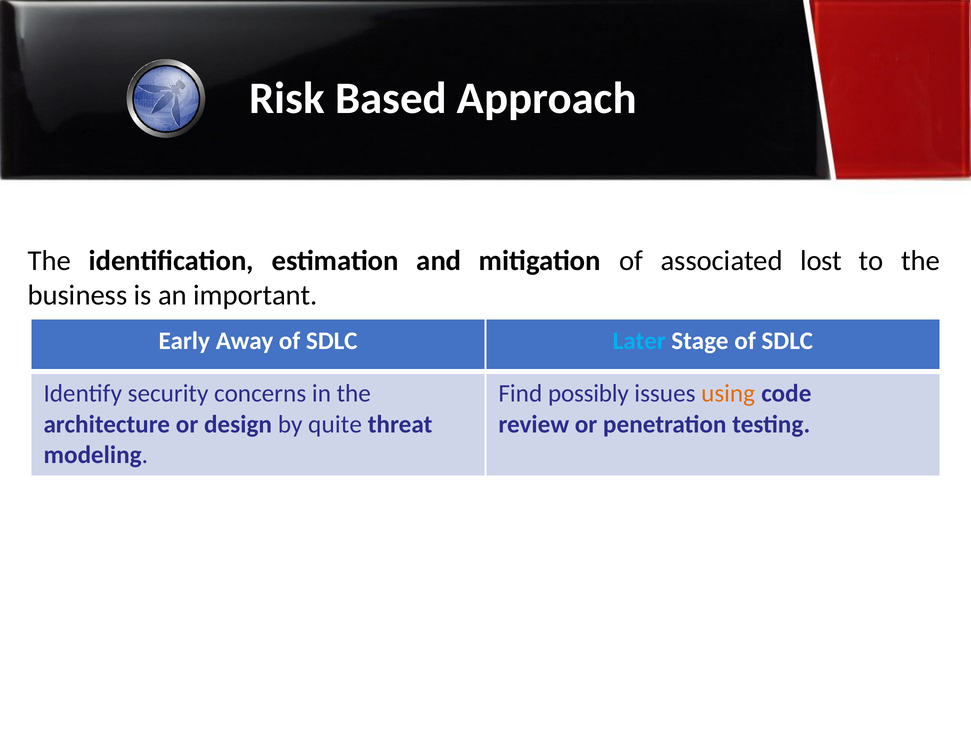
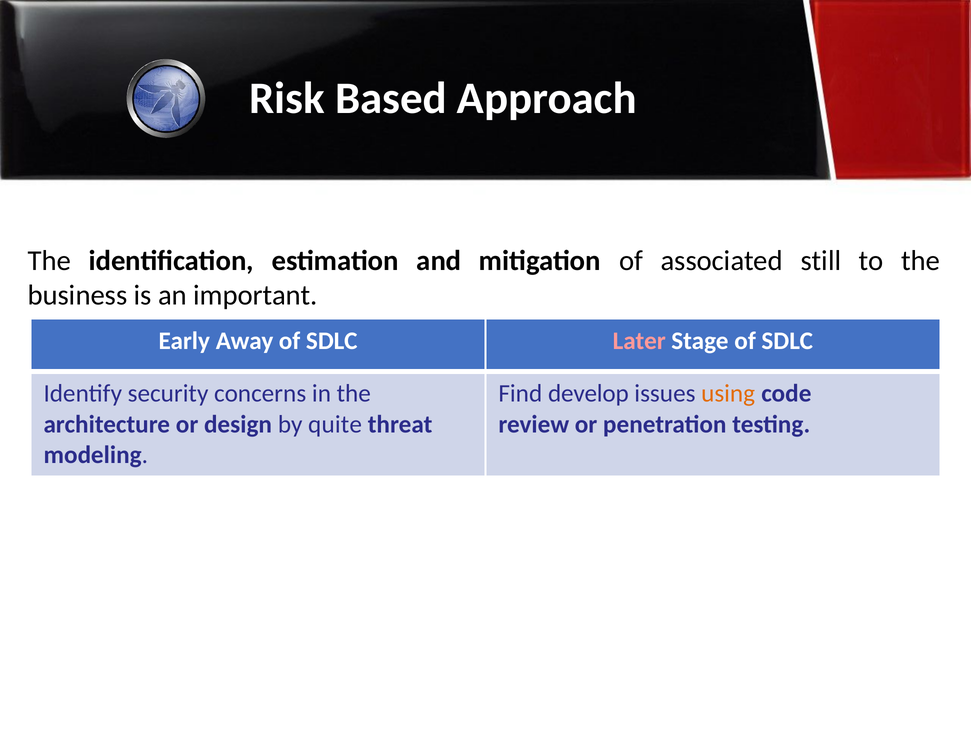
lost: lost -> still
Later colour: light blue -> pink
possibly: possibly -> develop
